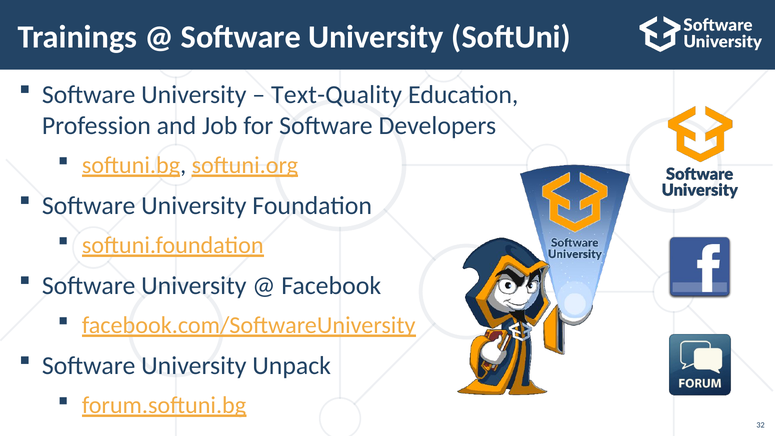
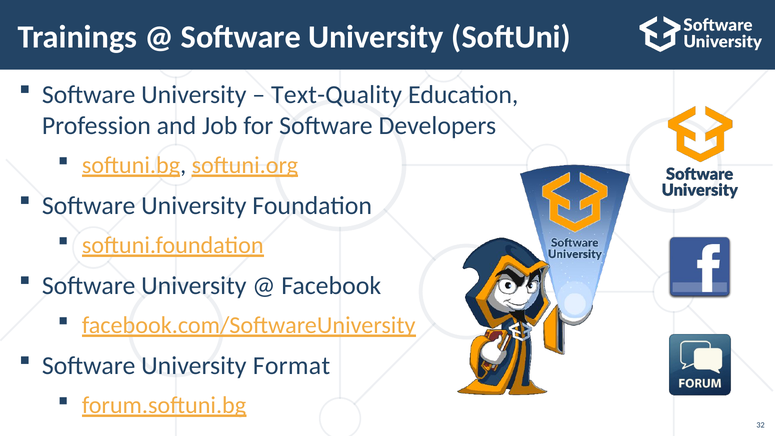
Unpack: Unpack -> Format
